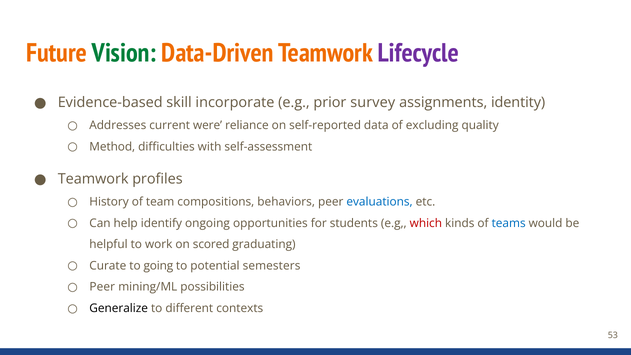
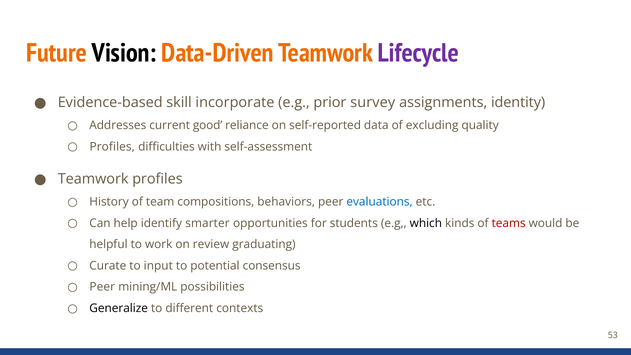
Vision colour: green -> black
were: were -> good
Method at (112, 147): Method -> Profiles
ongoing: ongoing -> smarter
which colour: red -> black
teams colour: blue -> red
scored: scored -> review
going: going -> input
semesters: semesters -> consensus
